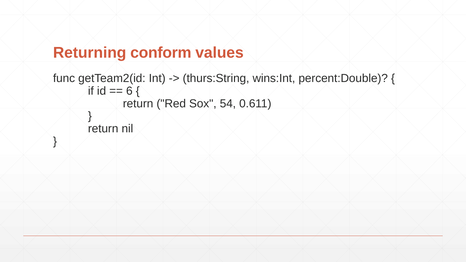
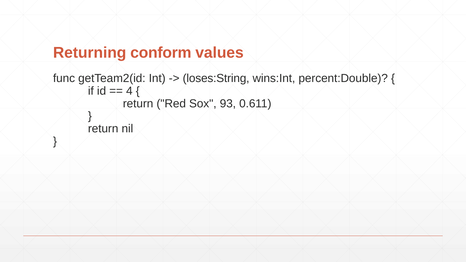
thurs:String: thurs:String -> loses:String
6: 6 -> 4
54: 54 -> 93
